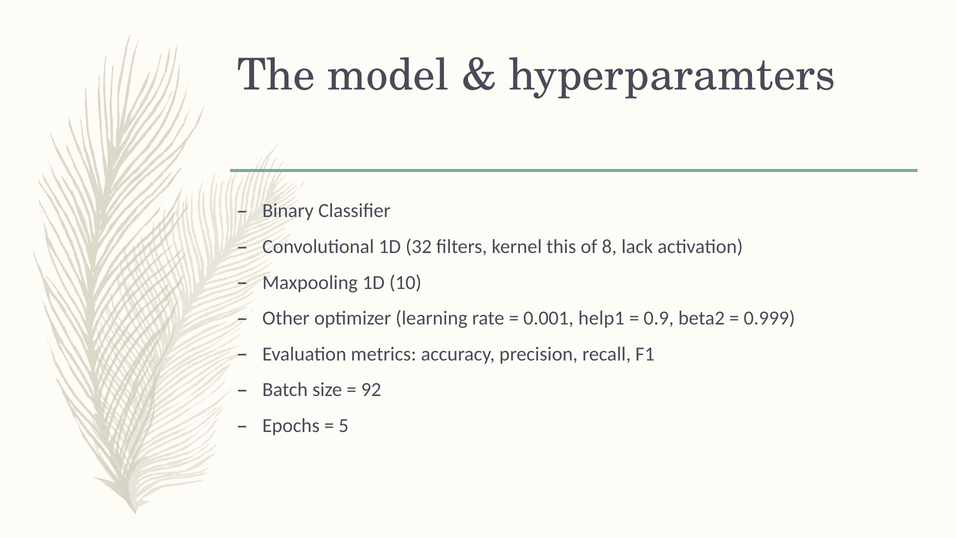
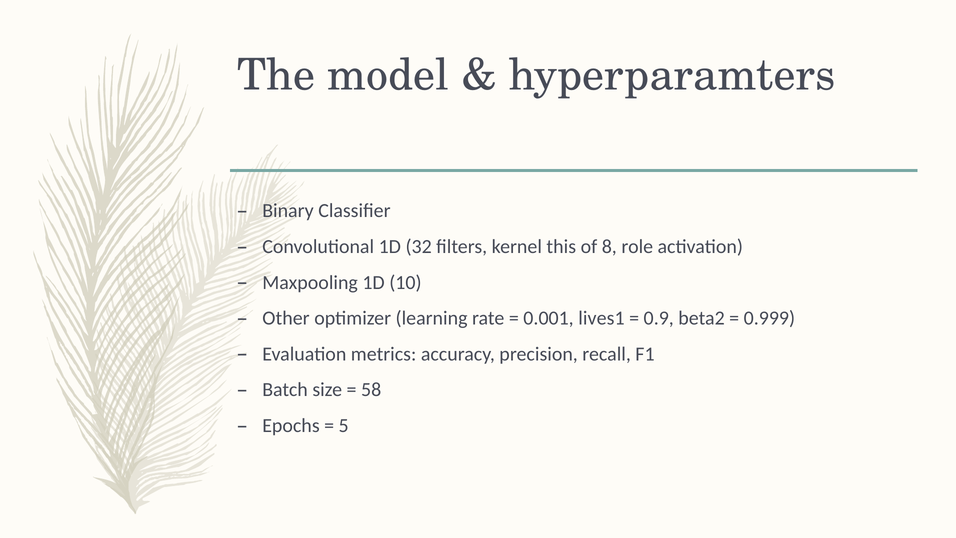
lack: lack -> role
help1: help1 -> lives1
92: 92 -> 58
